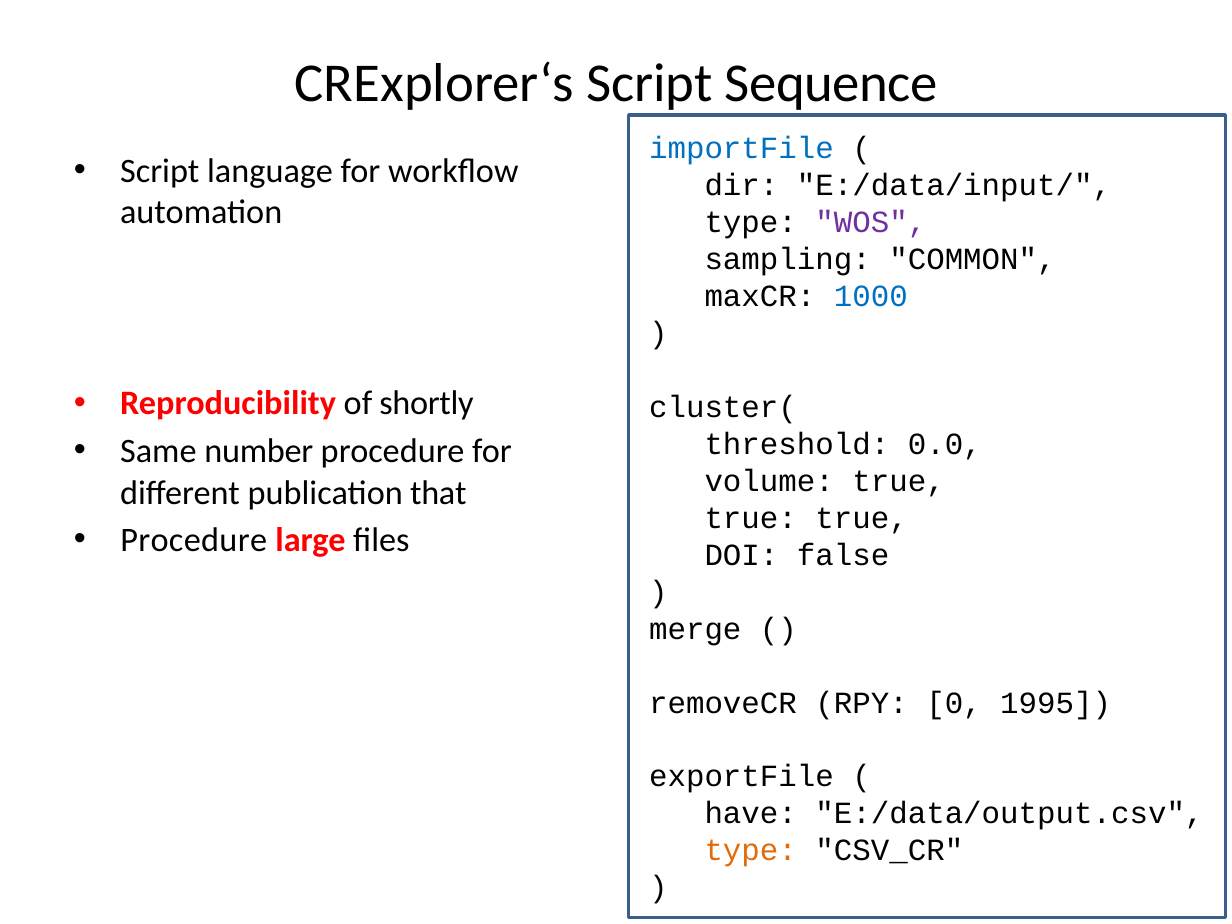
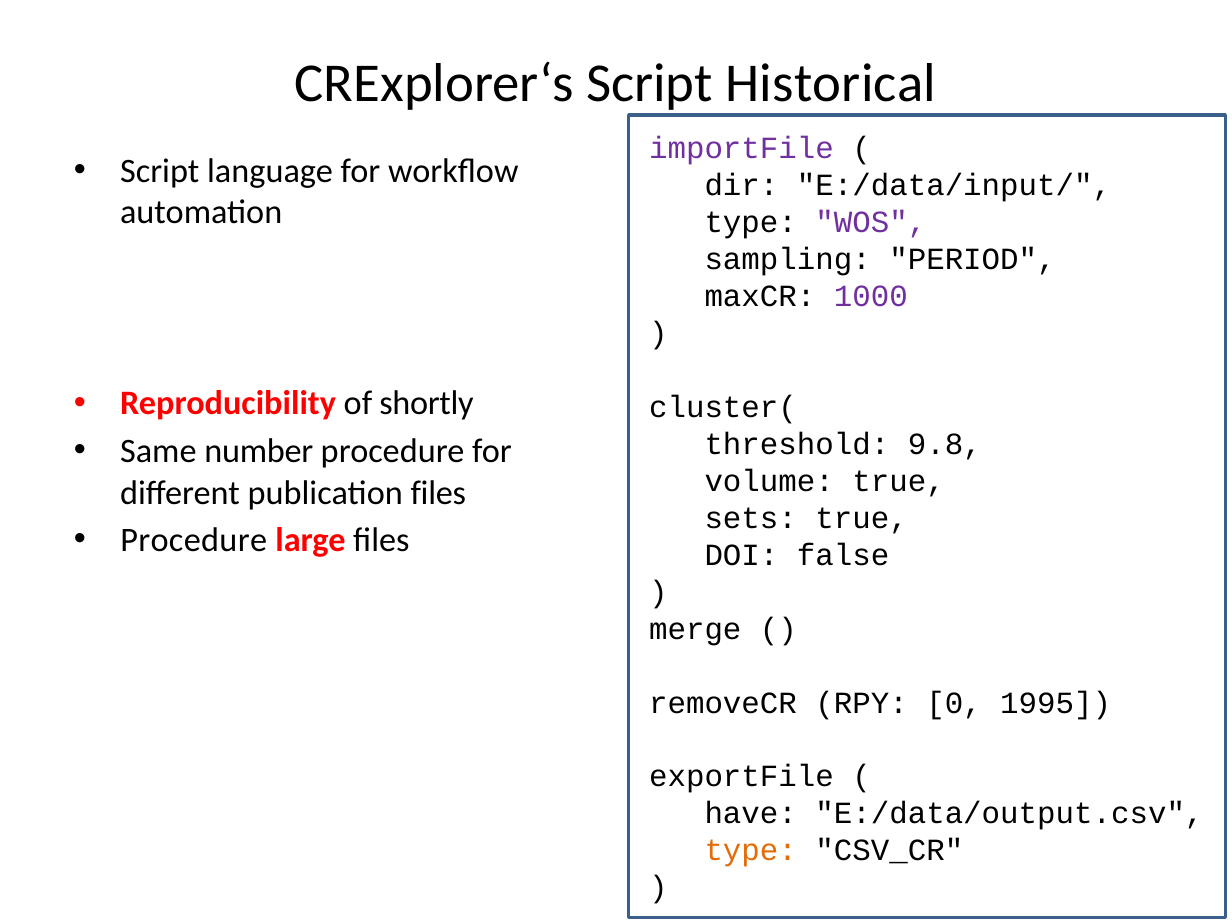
Sequence: Sequence -> Historical
importFile colour: blue -> purple
COMMON: COMMON -> PERIOD
1000 colour: blue -> purple
0.0: 0.0 -> 9.8
publication that: that -> files
true at (751, 518): true -> sets
